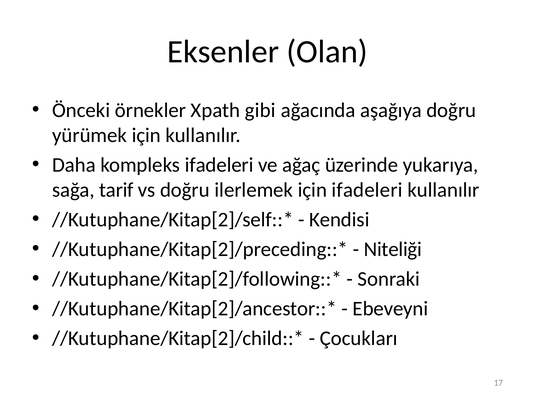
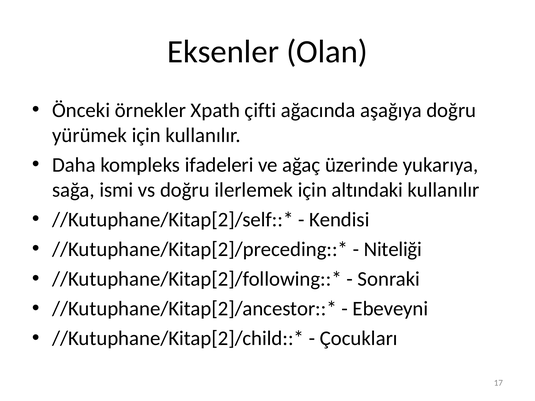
gibi: gibi -> çifti
tarif: tarif -> ismi
için ifadeleri: ifadeleri -> altındaki
